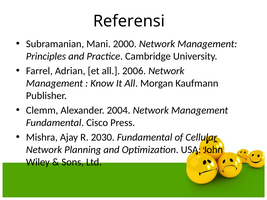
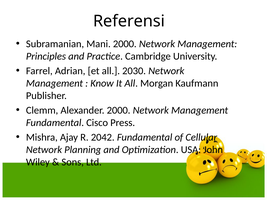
2006: 2006 -> 2030
Alexander 2004: 2004 -> 2000
2030: 2030 -> 2042
